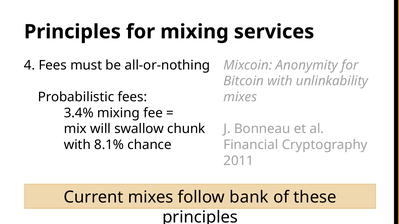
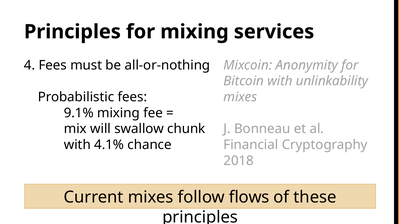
3.4%: 3.4% -> 9.1%
8.1%: 8.1% -> 4.1%
2011: 2011 -> 2018
bank: bank -> flows
